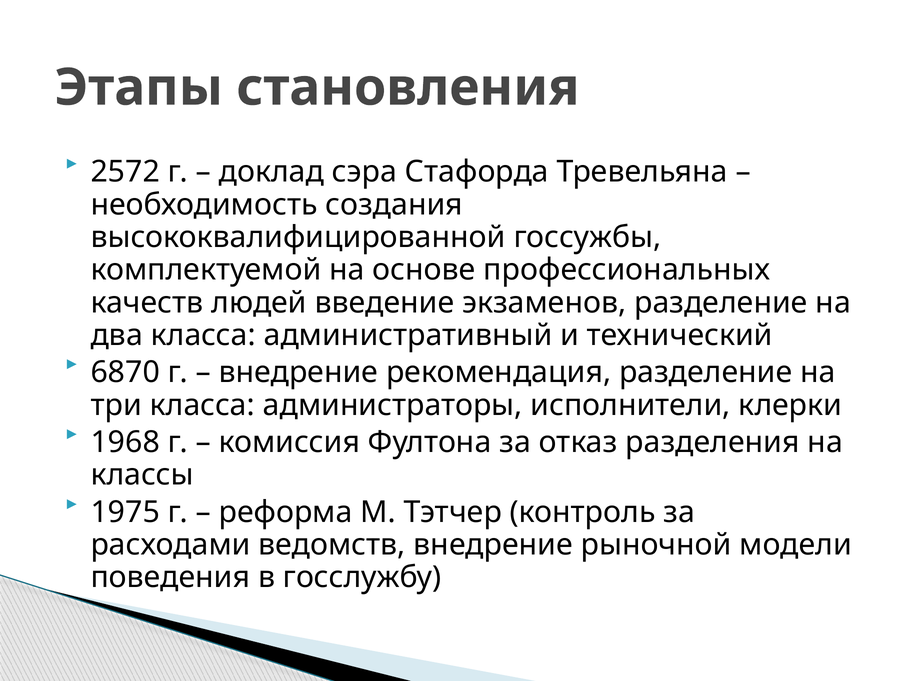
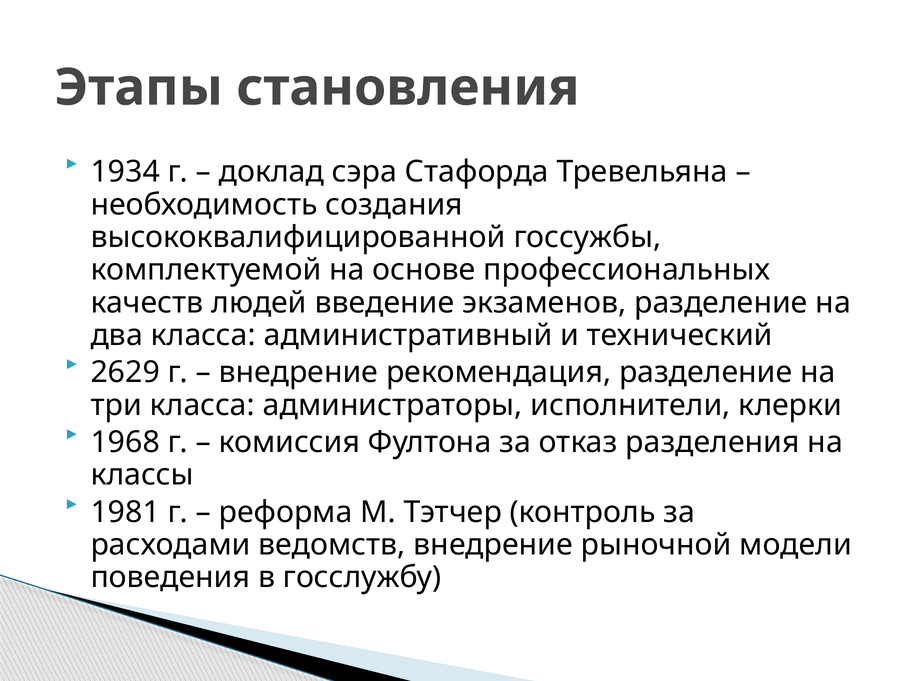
2572: 2572 -> 1934
6870: 6870 -> 2629
1975: 1975 -> 1981
